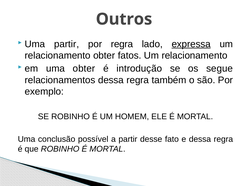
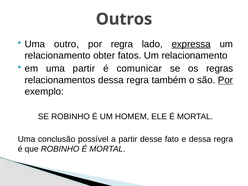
Uma partir: partir -> outro
uma obter: obter -> partir
introdução: introdução -> comunicar
segue: segue -> regras
Por at (225, 80) underline: none -> present
